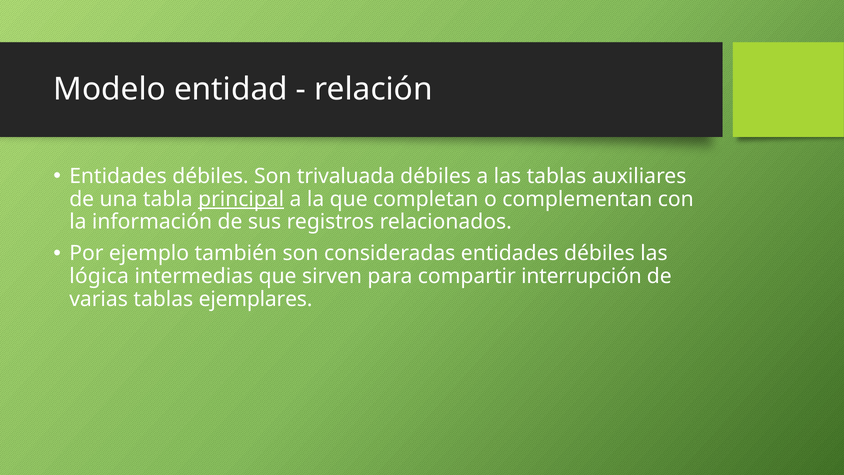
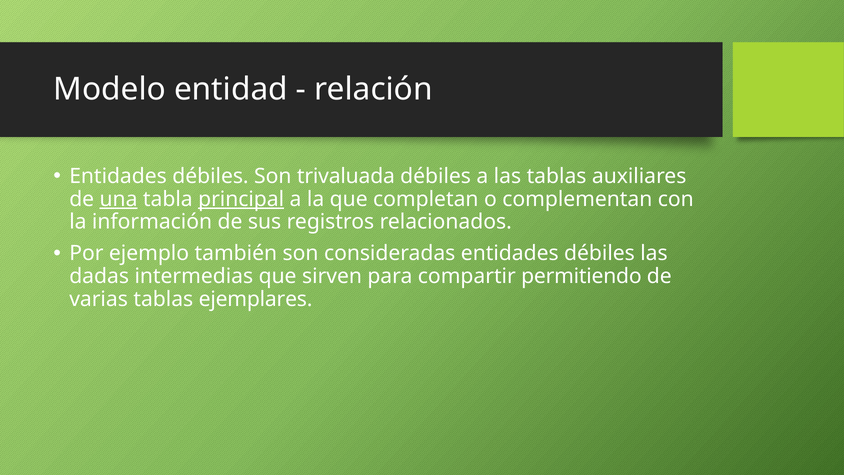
una underline: none -> present
lógica: lógica -> dadas
interrupción: interrupción -> permitiendo
